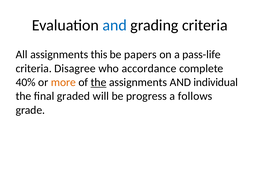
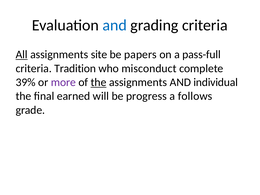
All underline: none -> present
this: this -> site
pass-life: pass-life -> pass-full
Disagree: Disagree -> Tradition
accordance: accordance -> misconduct
40%: 40% -> 39%
more colour: orange -> purple
graded: graded -> earned
